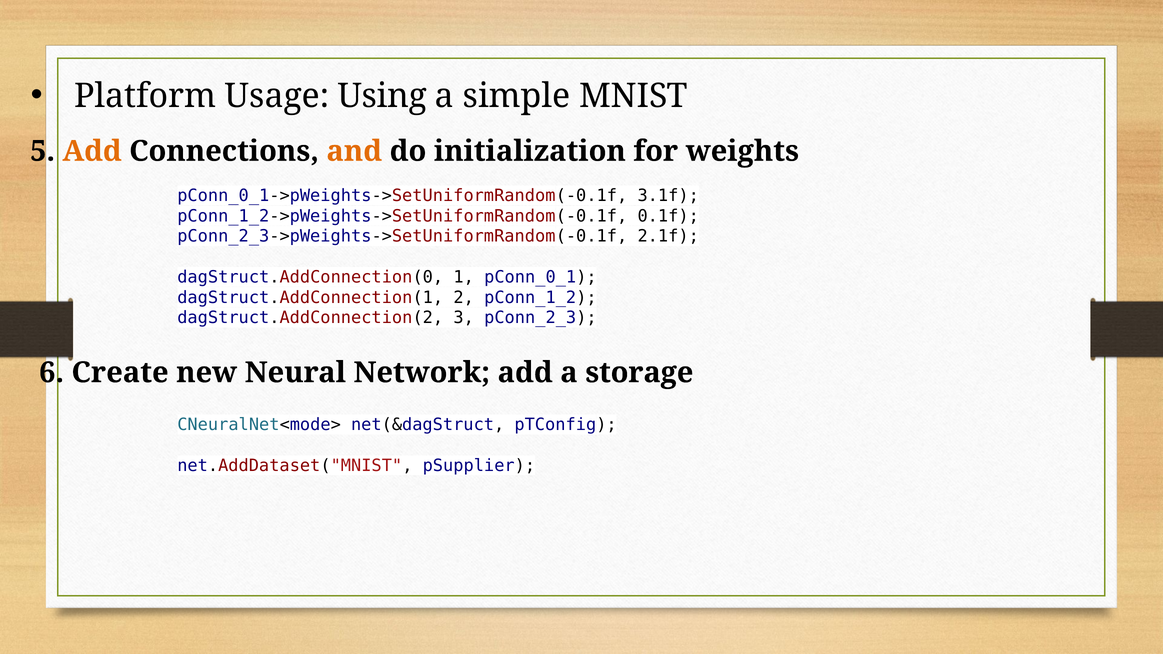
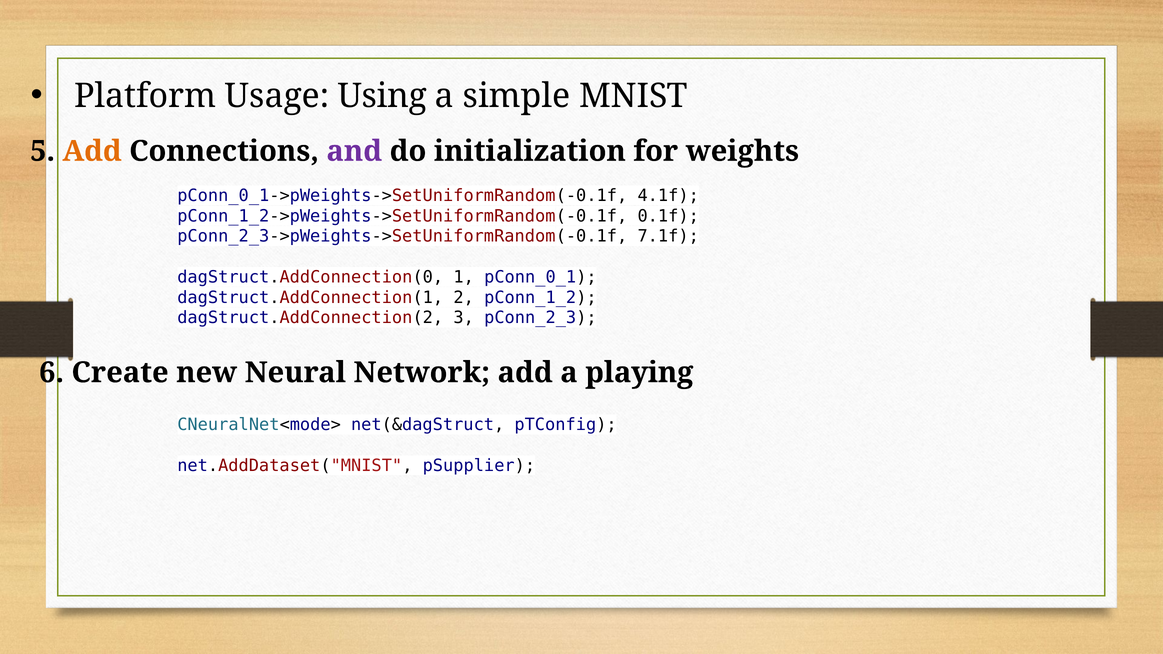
and colour: orange -> purple
3.1f: 3.1f -> 4.1f
2.1f: 2.1f -> 7.1f
storage: storage -> playing
